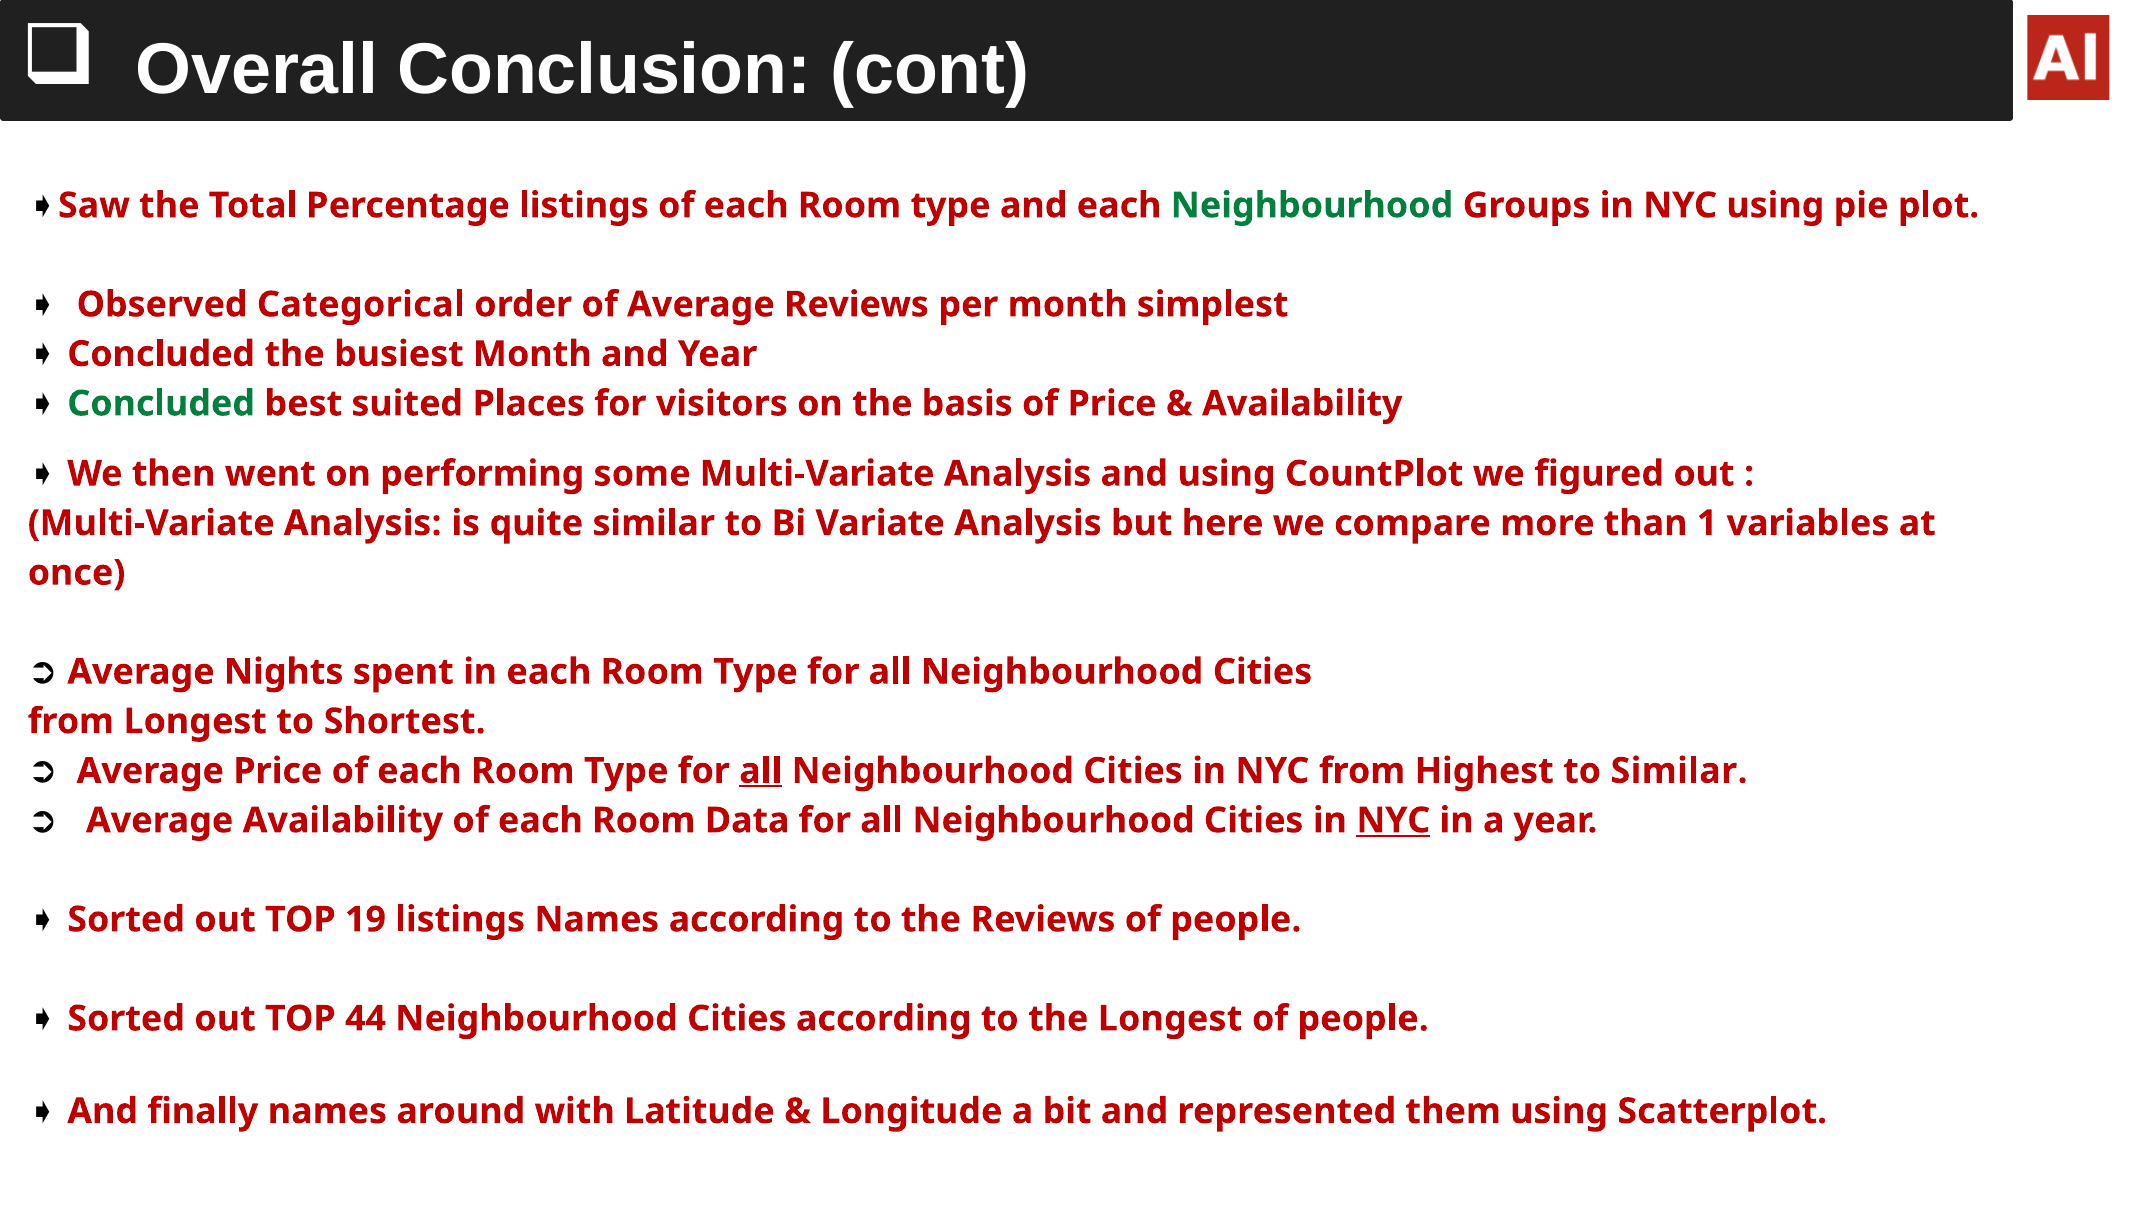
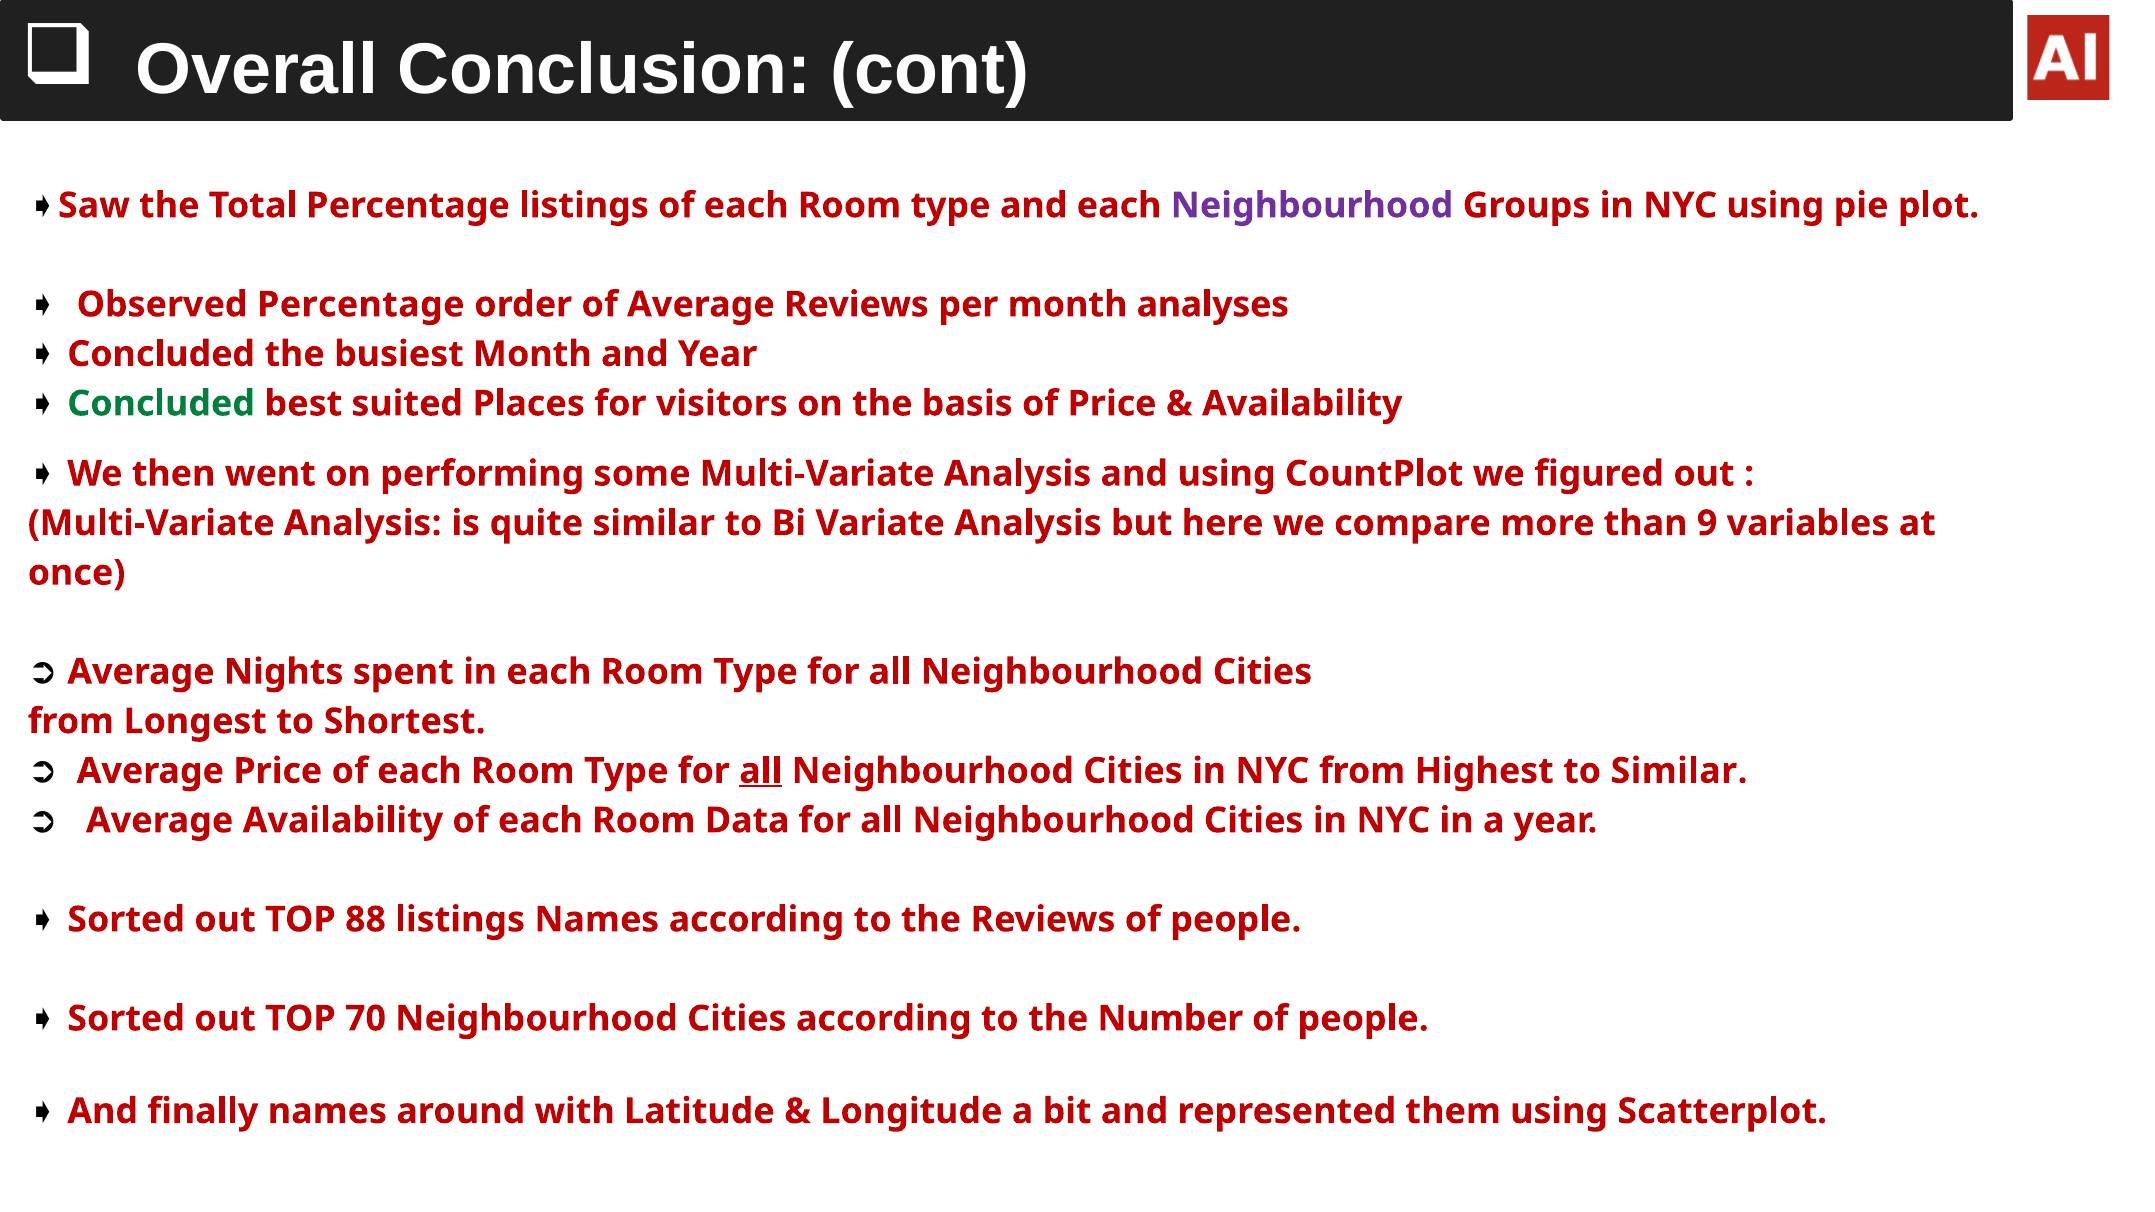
Neighbourhood at (1312, 206) colour: green -> purple
Observed Categorical: Categorical -> Percentage
simplest: simplest -> analyses
1: 1 -> 9
NYC at (1393, 821) underline: present -> none
19: 19 -> 88
44: 44 -> 70
the Longest: Longest -> Number
